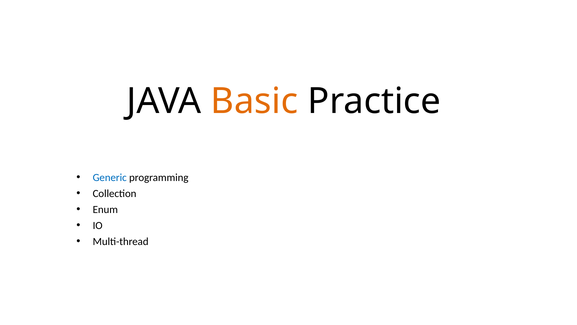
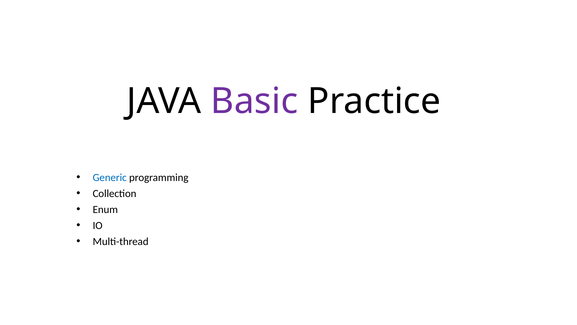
Basic colour: orange -> purple
